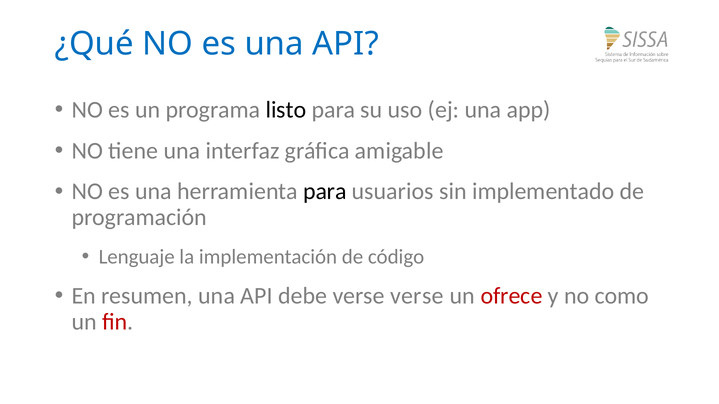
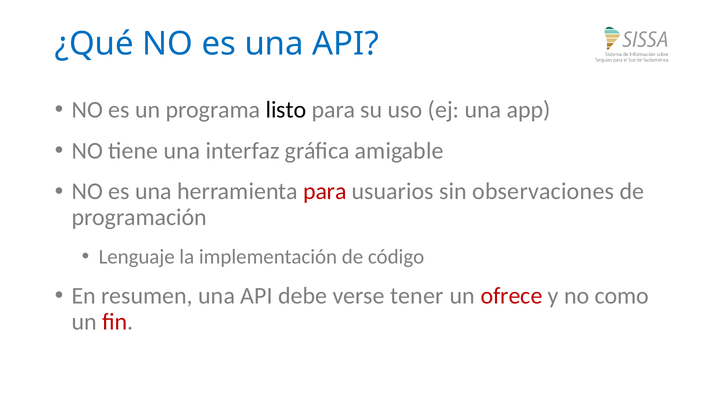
para at (325, 192) colour: black -> red
implementado: implementado -> observaciones
verse verse: verse -> tener
